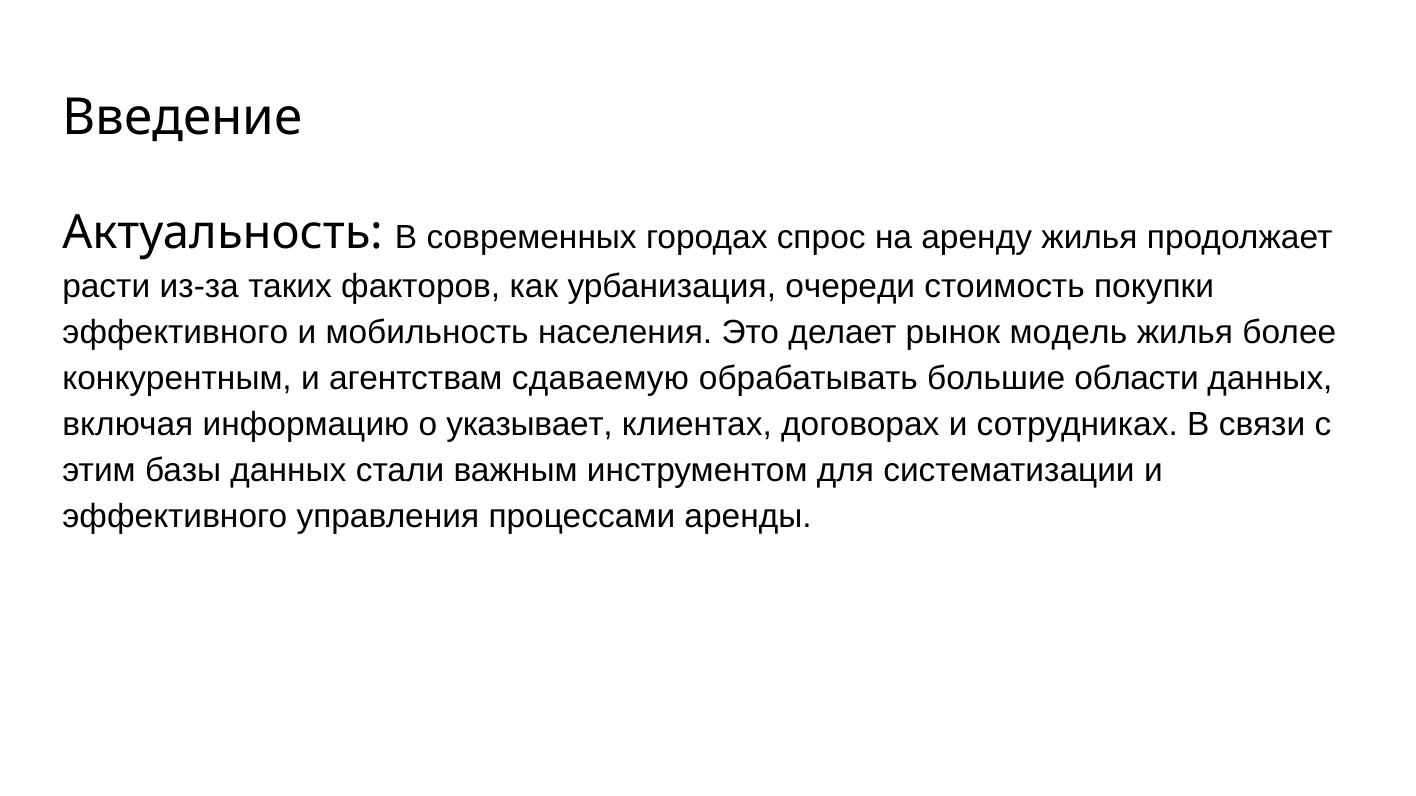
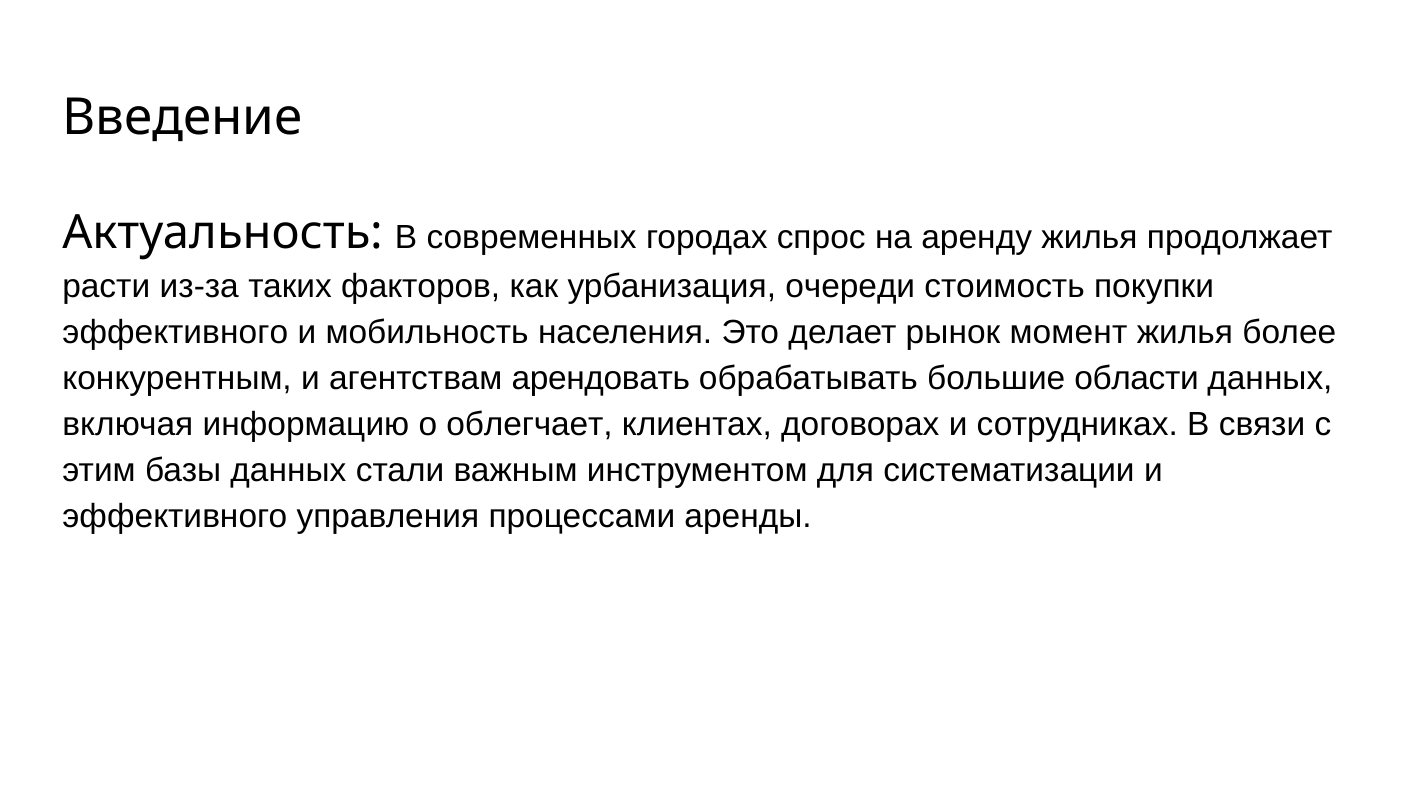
модель: модель -> момент
сдаваемую: сдаваемую -> арендовать
указывает: указывает -> облегчает
